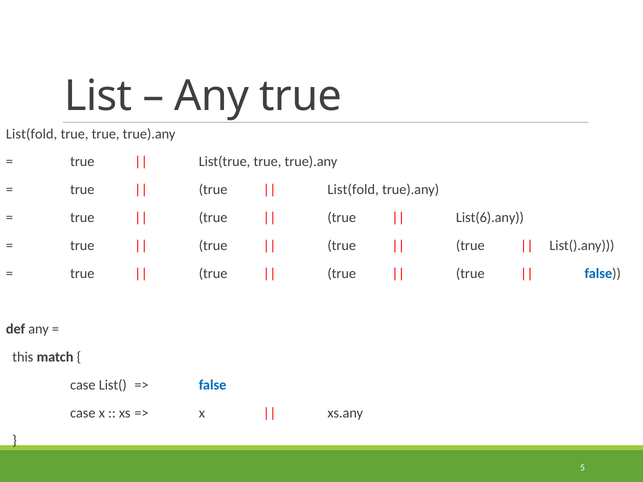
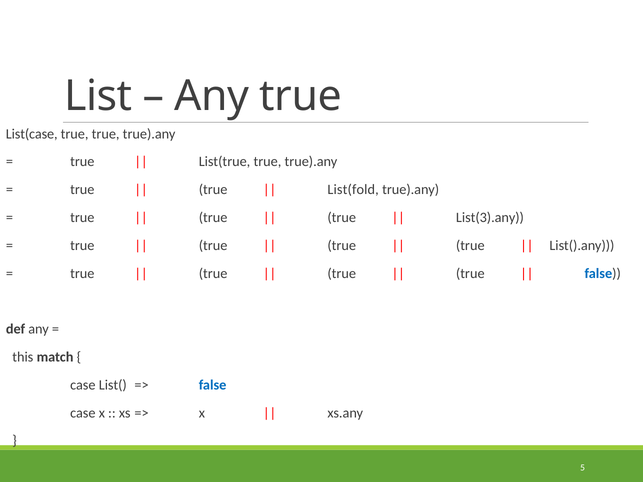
List(fold at (32, 134): List(fold -> List(case
List(6).any: List(6).any -> List(3).any
